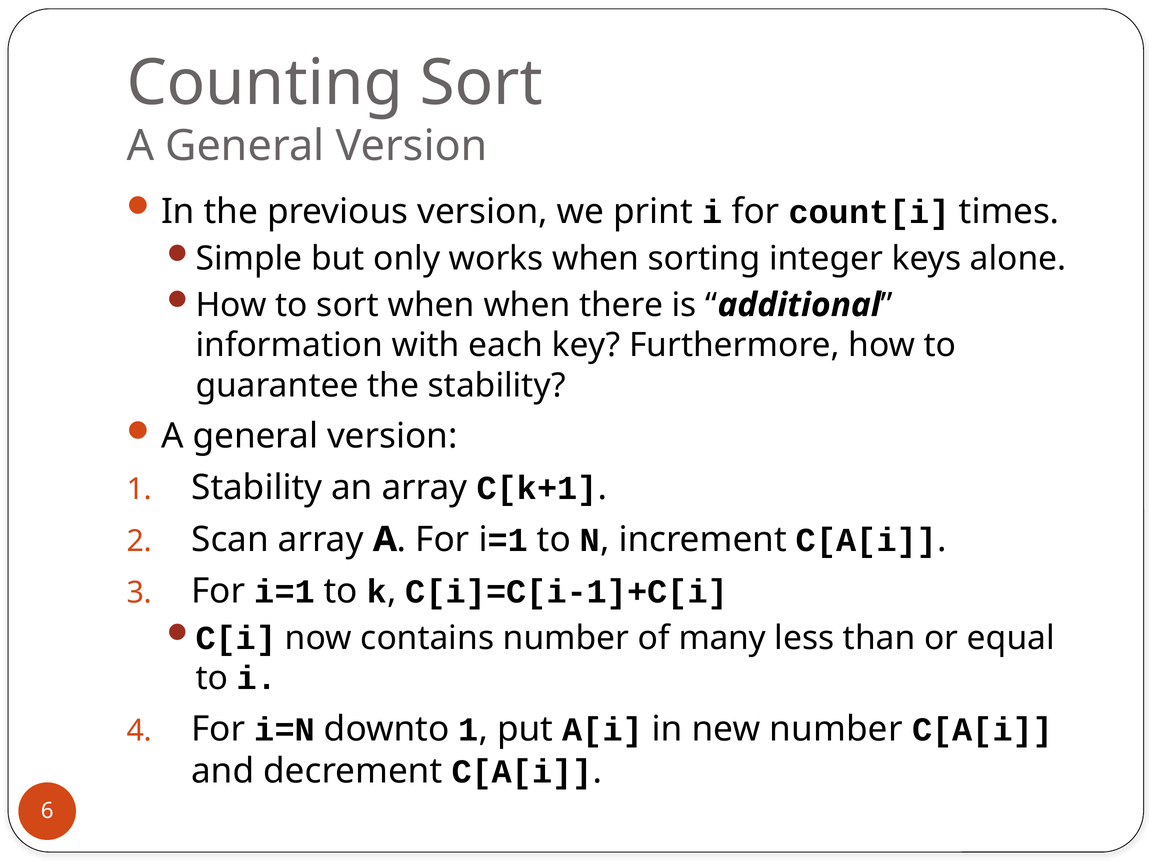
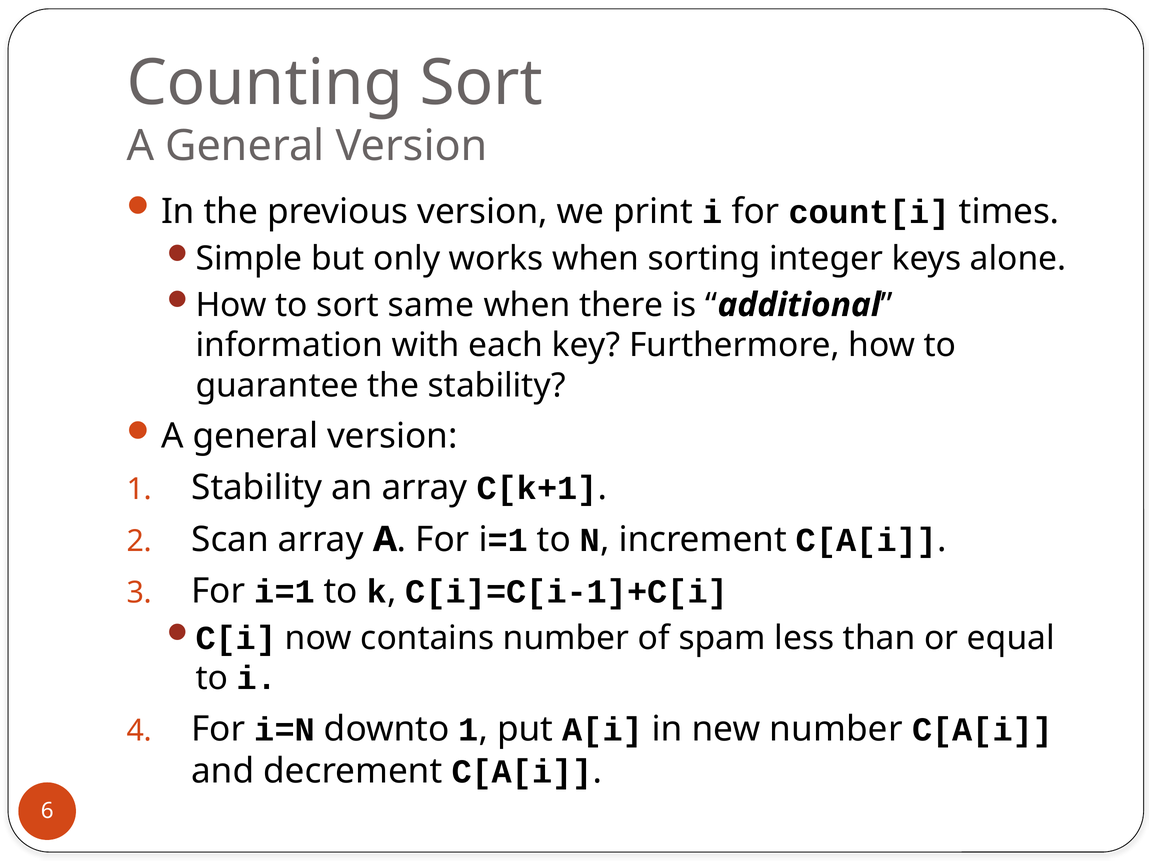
sort when: when -> same
many: many -> spam
